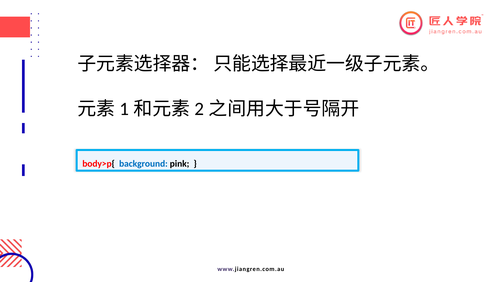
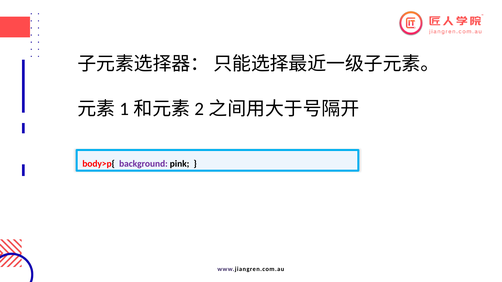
background colour: blue -> purple
